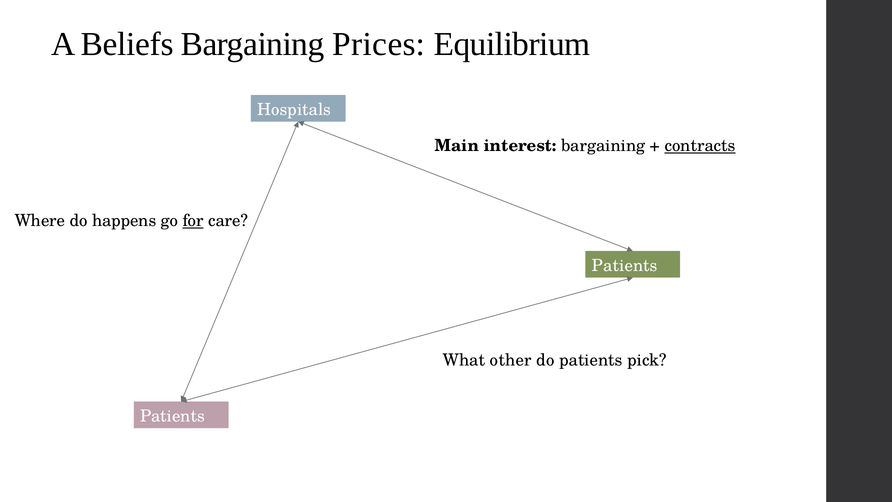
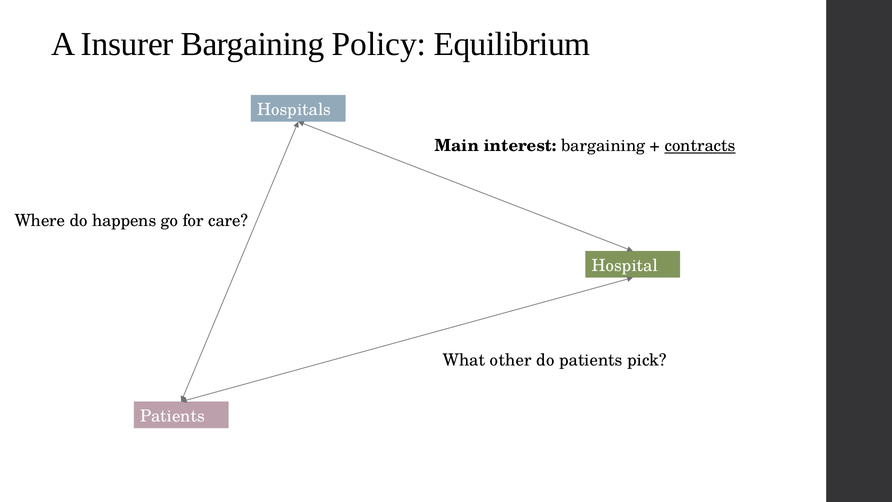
Beliefs: Beliefs -> Insurer
Prices: Prices -> Policy
for underline: present -> none
Patients at (625, 265): Patients -> Hospital
